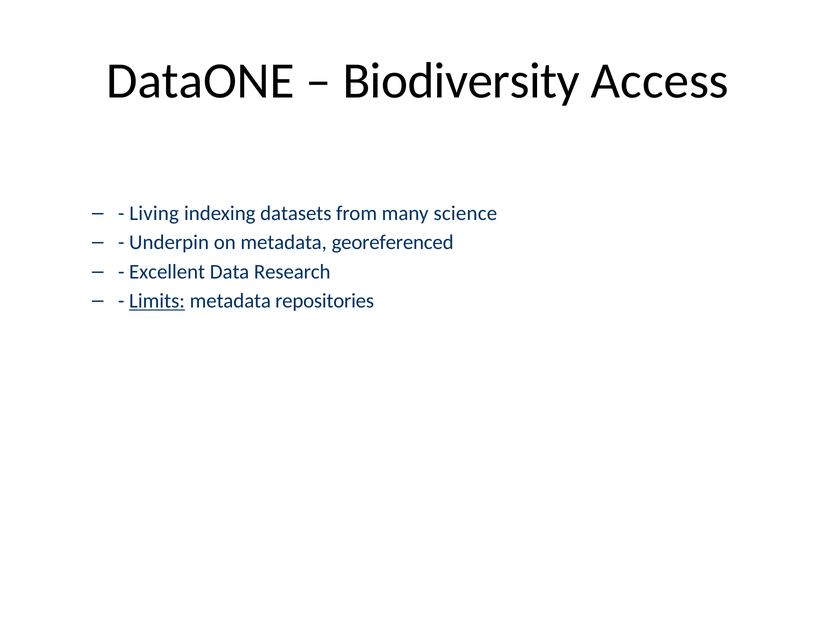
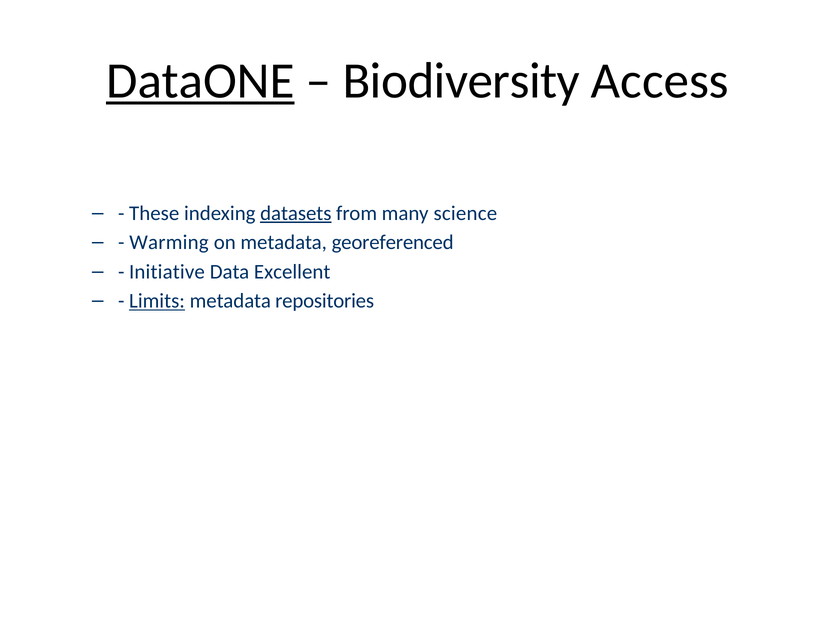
DataONE underline: none -> present
Living: Living -> These
datasets underline: none -> present
Underpin: Underpin -> Warming
Excellent: Excellent -> Initiative
Research: Research -> Excellent
